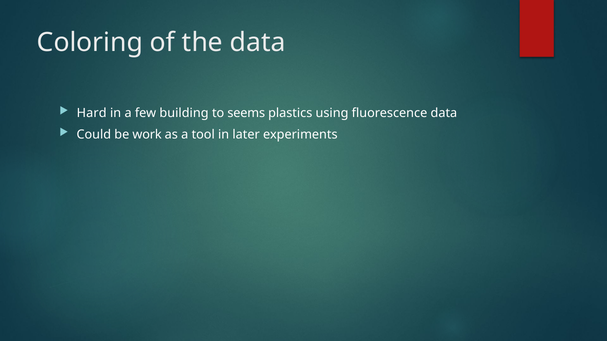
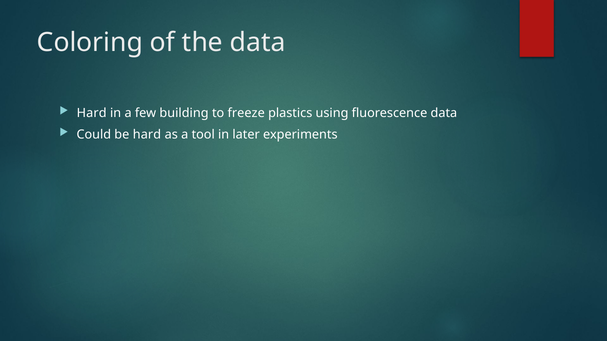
seems: seems -> freeze
be work: work -> hard
